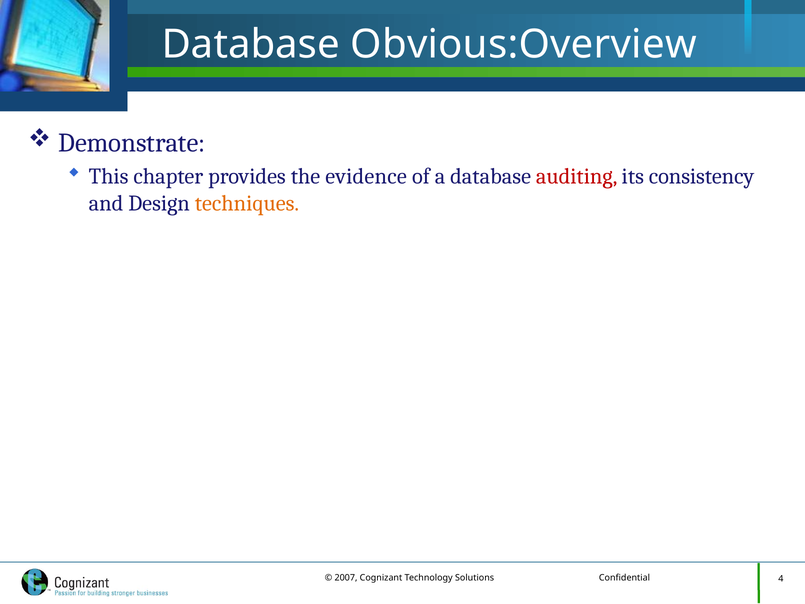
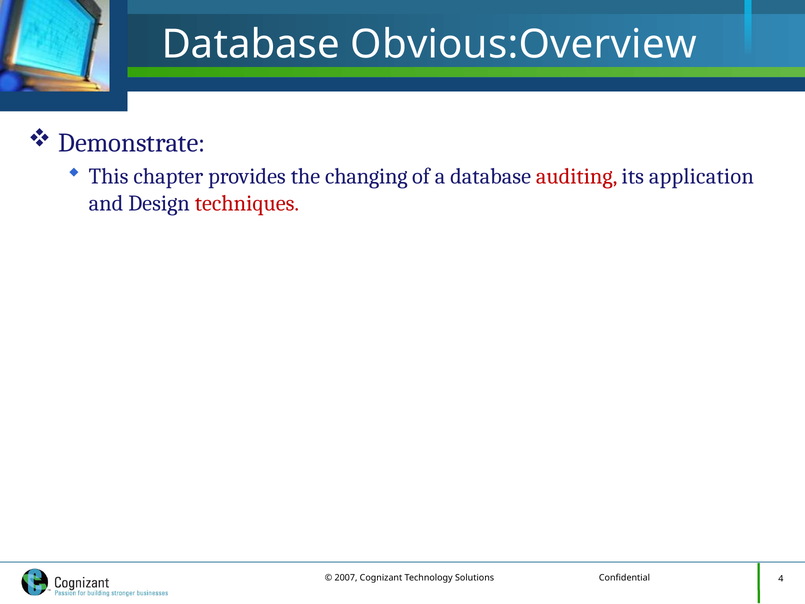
evidence: evidence -> changing
consistency: consistency -> application
techniques colour: orange -> red
